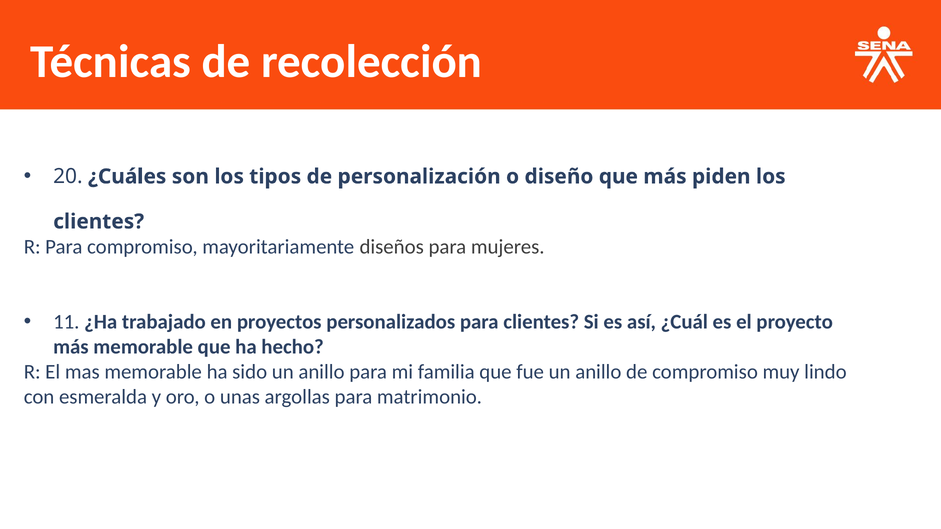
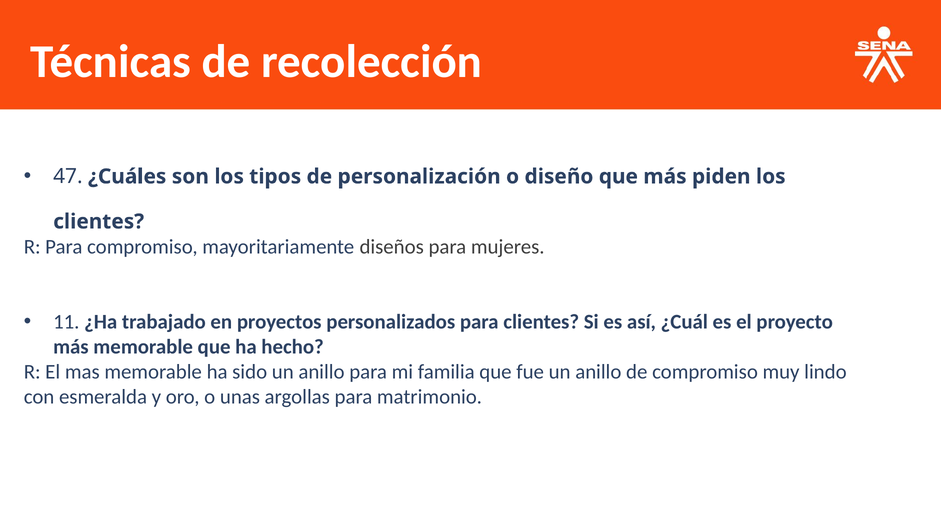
20: 20 -> 47
